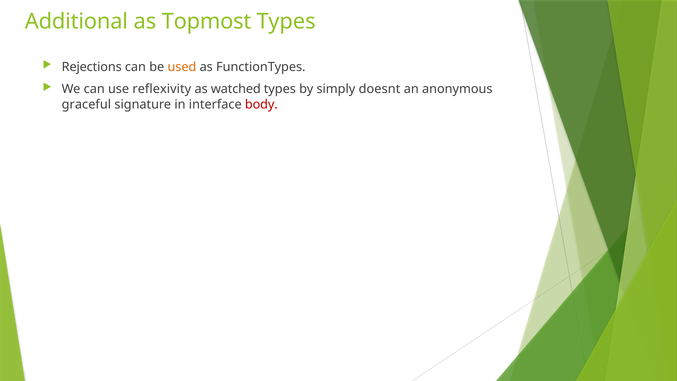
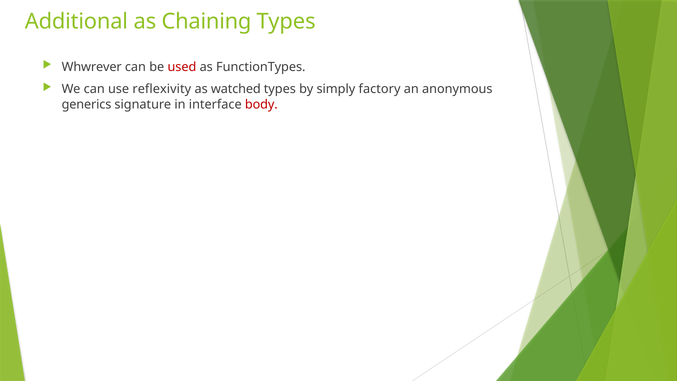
Topmost: Topmost -> Chaining
Rejections: Rejections -> Whwrever
used colour: orange -> red
doesnt: doesnt -> factory
graceful: graceful -> generics
